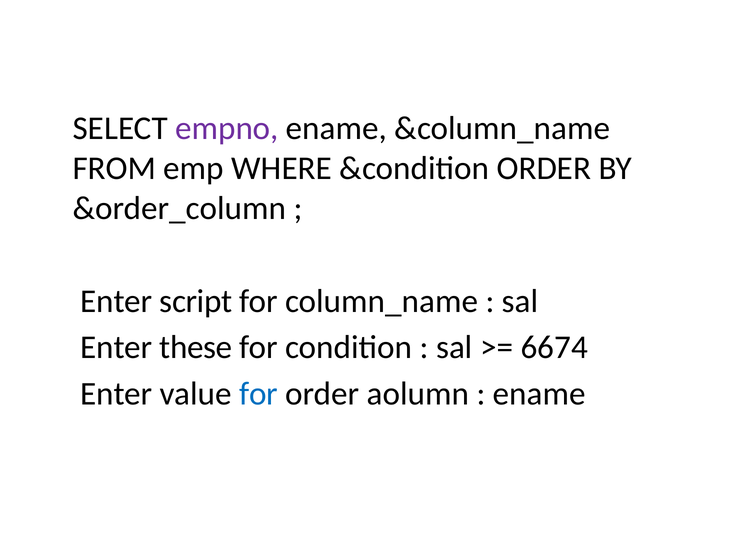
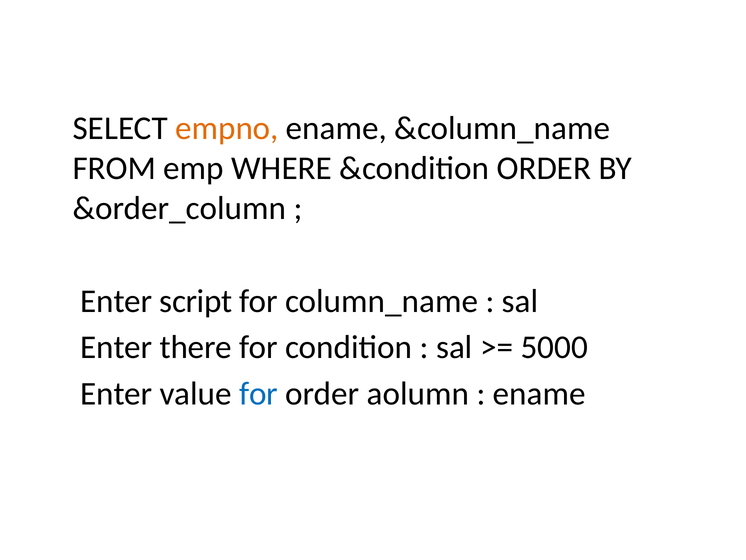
empno colour: purple -> orange
these: these -> there
6674: 6674 -> 5000
